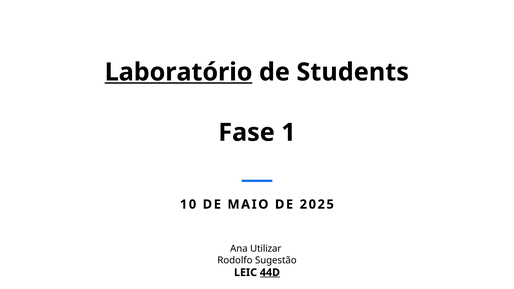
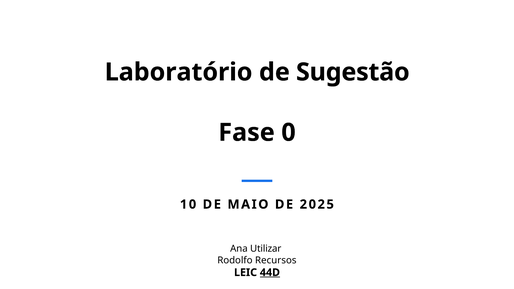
Laboratório underline: present -> none
Students: Students -> Sugestão
1: 1 -> 0
Sugestão: Sugestão -> Recursos
